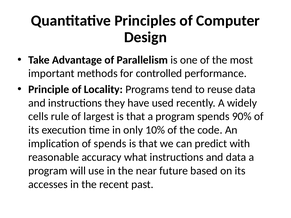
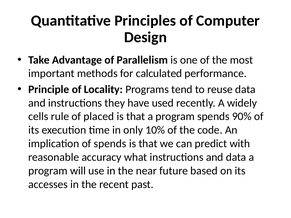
controlled: controlled -> calculated
largest: largest -> placed
